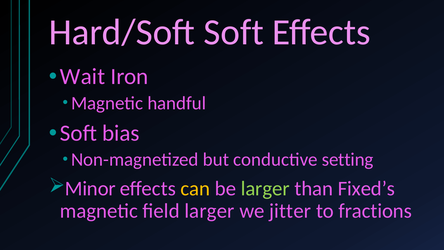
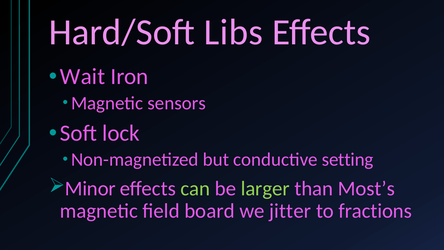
Hard/Soft Soft: Soft -> Libs
handful: handful -> sensors
bias: bias -> lock
can colour: yellow -> light green
Fixed’s: Fixed’s -> Most’s
field larger: larger -> board
